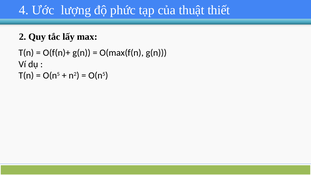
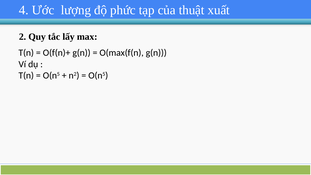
thiết: thiết -> xuất
